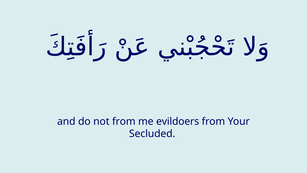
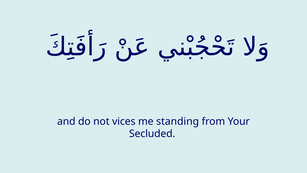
not from: from -> vices
evildoers: evildoers -> standing
